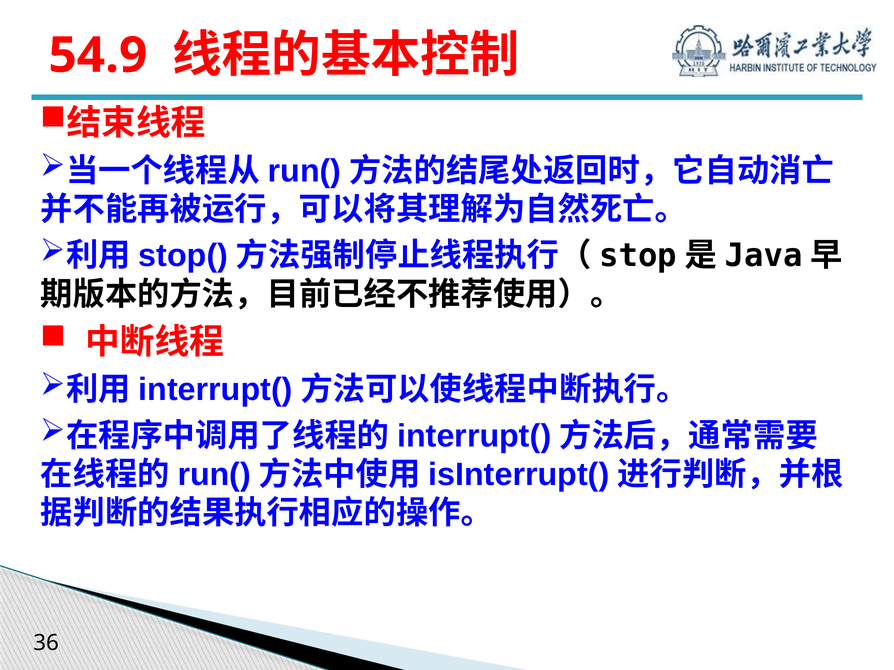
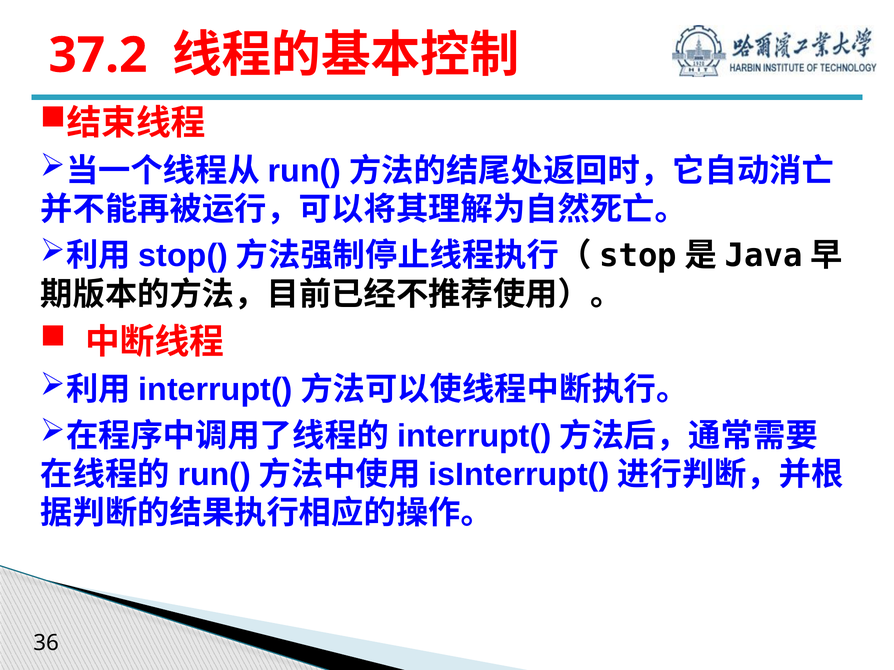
54.9: 54.9 -> 37.2
